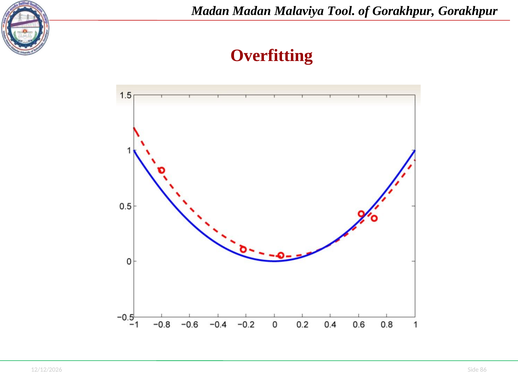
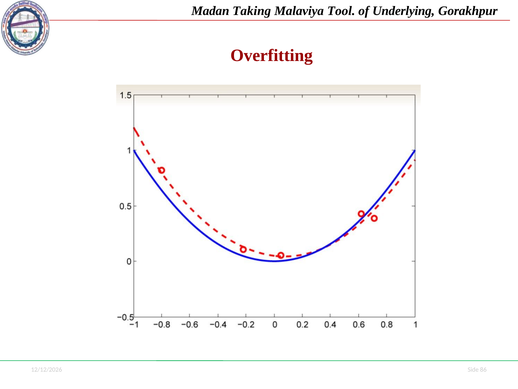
Madan Madan: Madan -> Taking
of Gorakhpur: Gorakhpur -> Underlying
